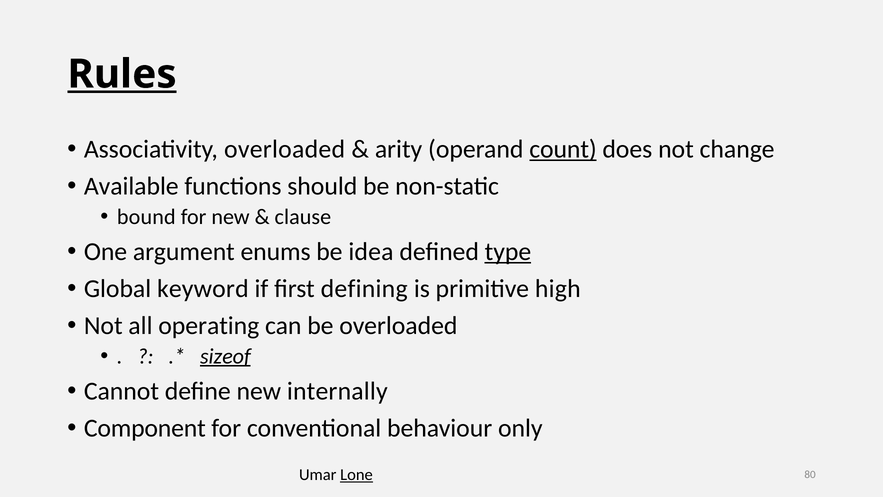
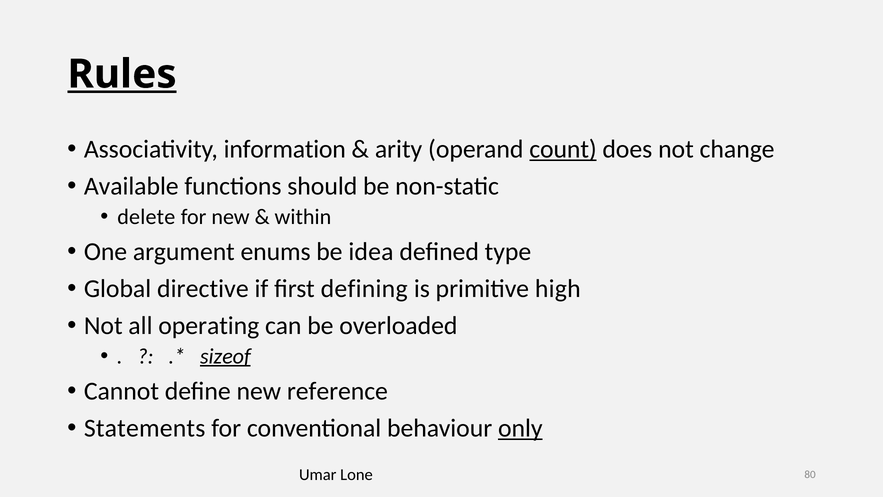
Associativity overloaded: overloaded -> information
bound: bound -> delete
clause: clause -> within
type underline: present -> none
keyword: keyword -> directive
internally: internally -> reference
Component: Component -> Statements
only underline: none -> present
Lone underline: present -> none
